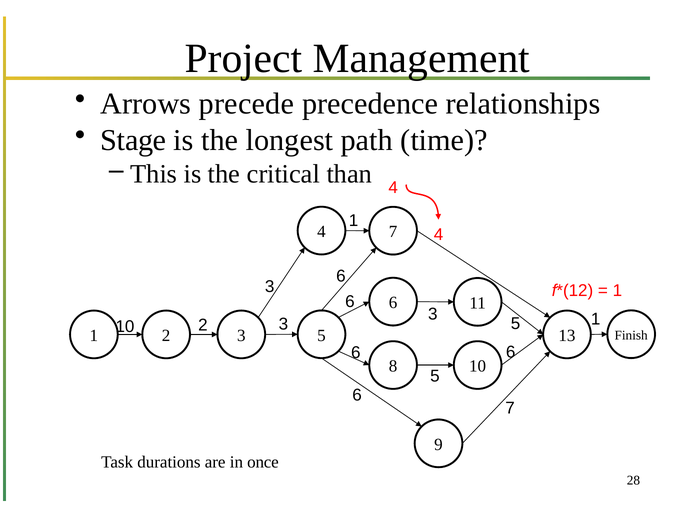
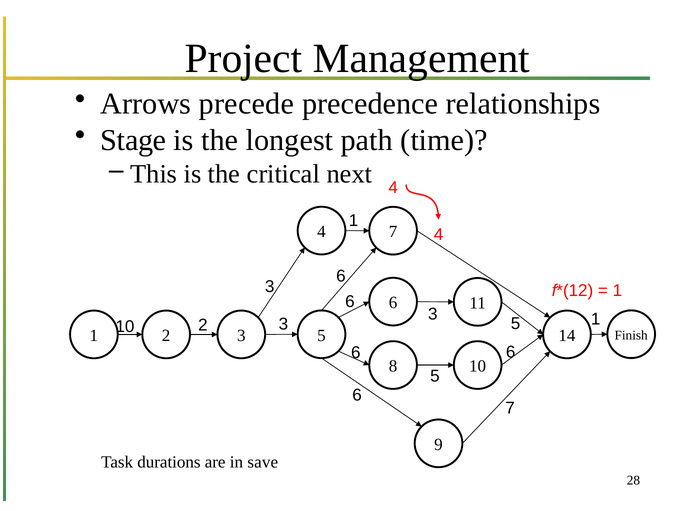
than: than -> next
13: 13 -> 14
once: once -> save
